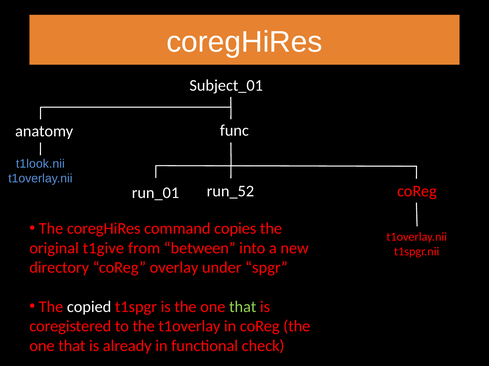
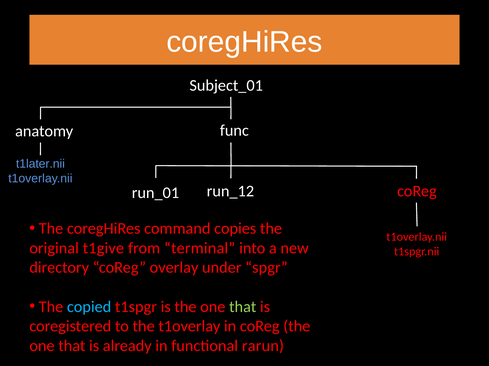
t1look.nii: t1look.nii -> t1later.nii
run_52: run_52 -> run_12
between: between -> terminal
copied colour: white -> light blue
check: check -> rarun
